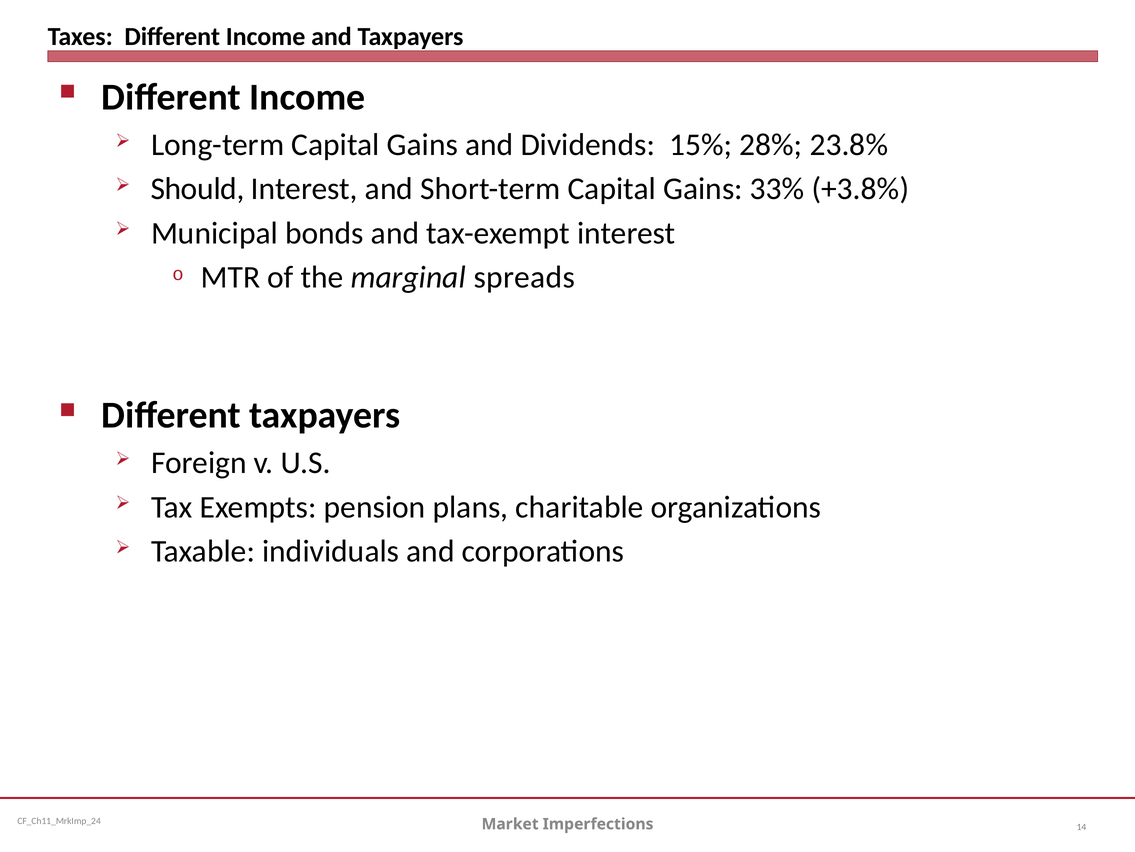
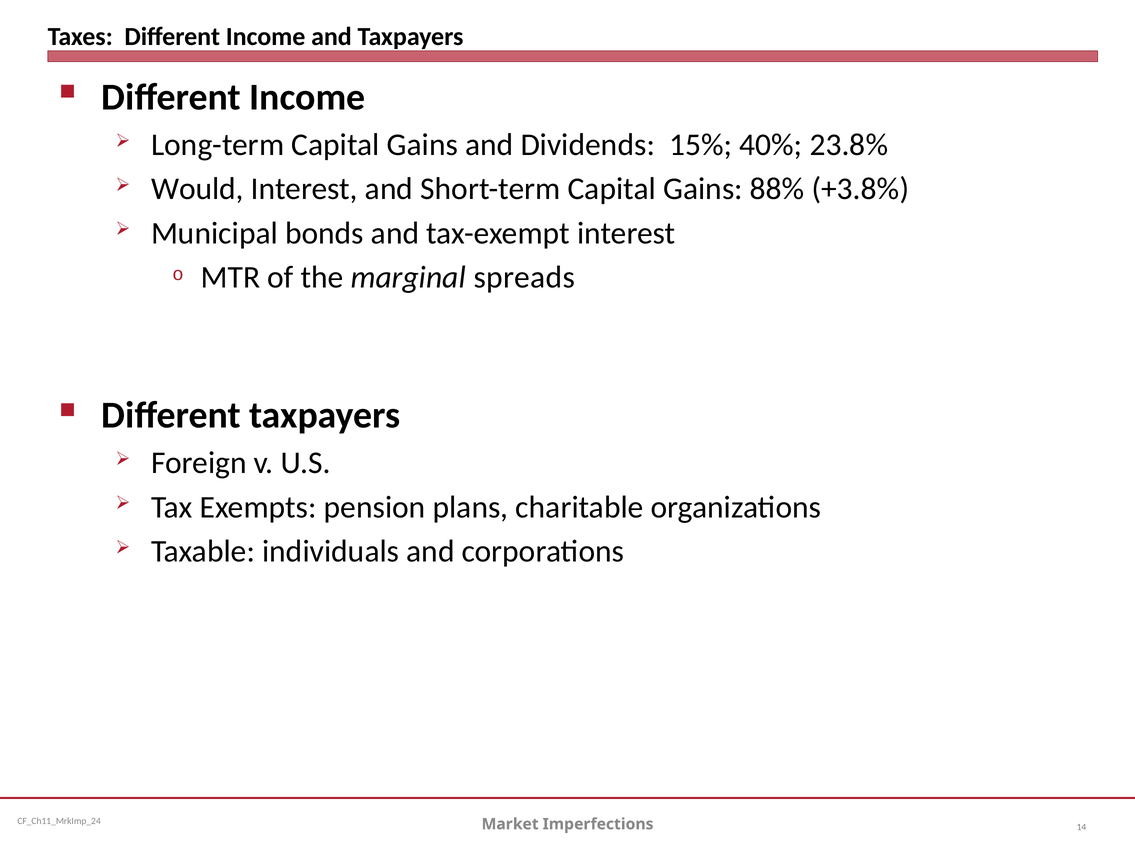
28%: 28% -> 40%
Should: Should -> Would
33%: 33% -> 88%
